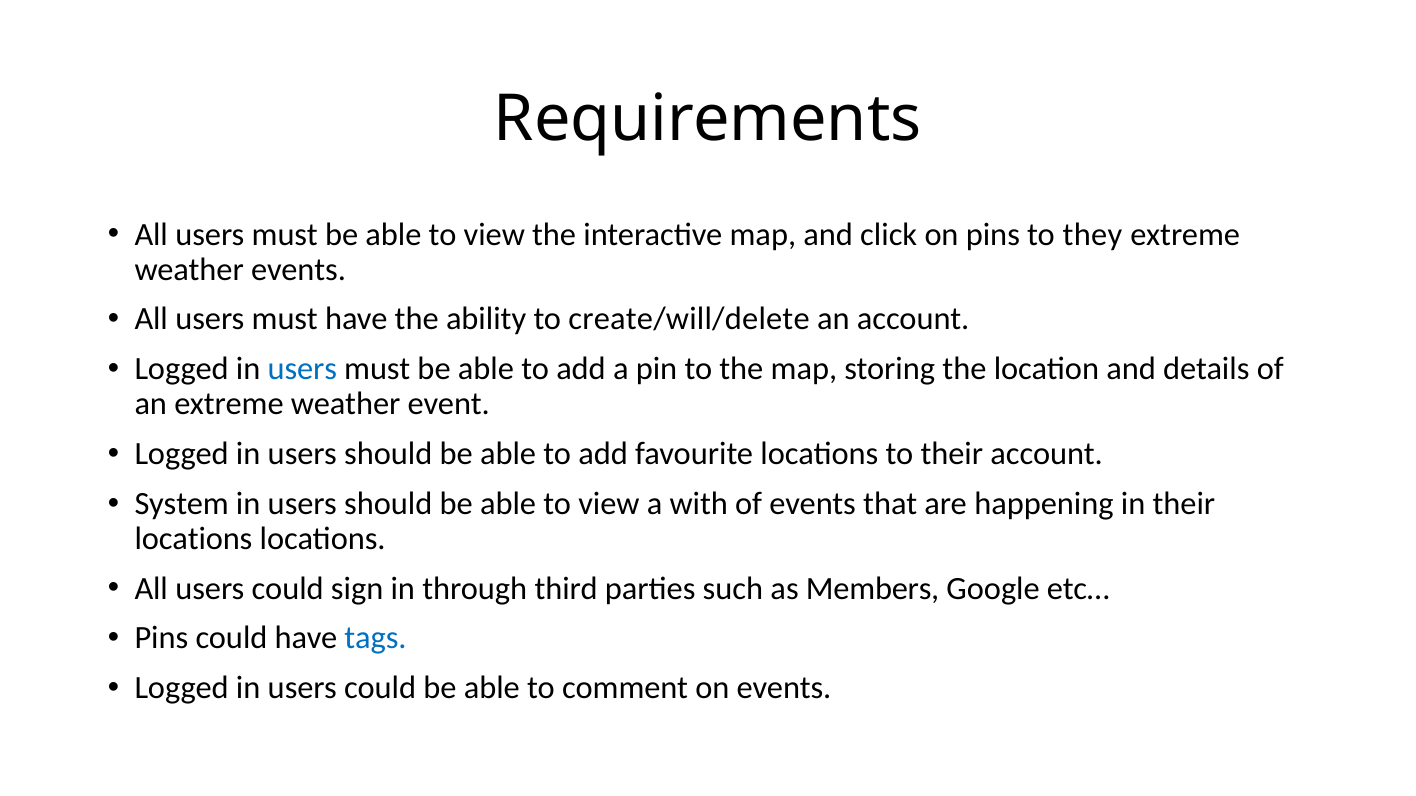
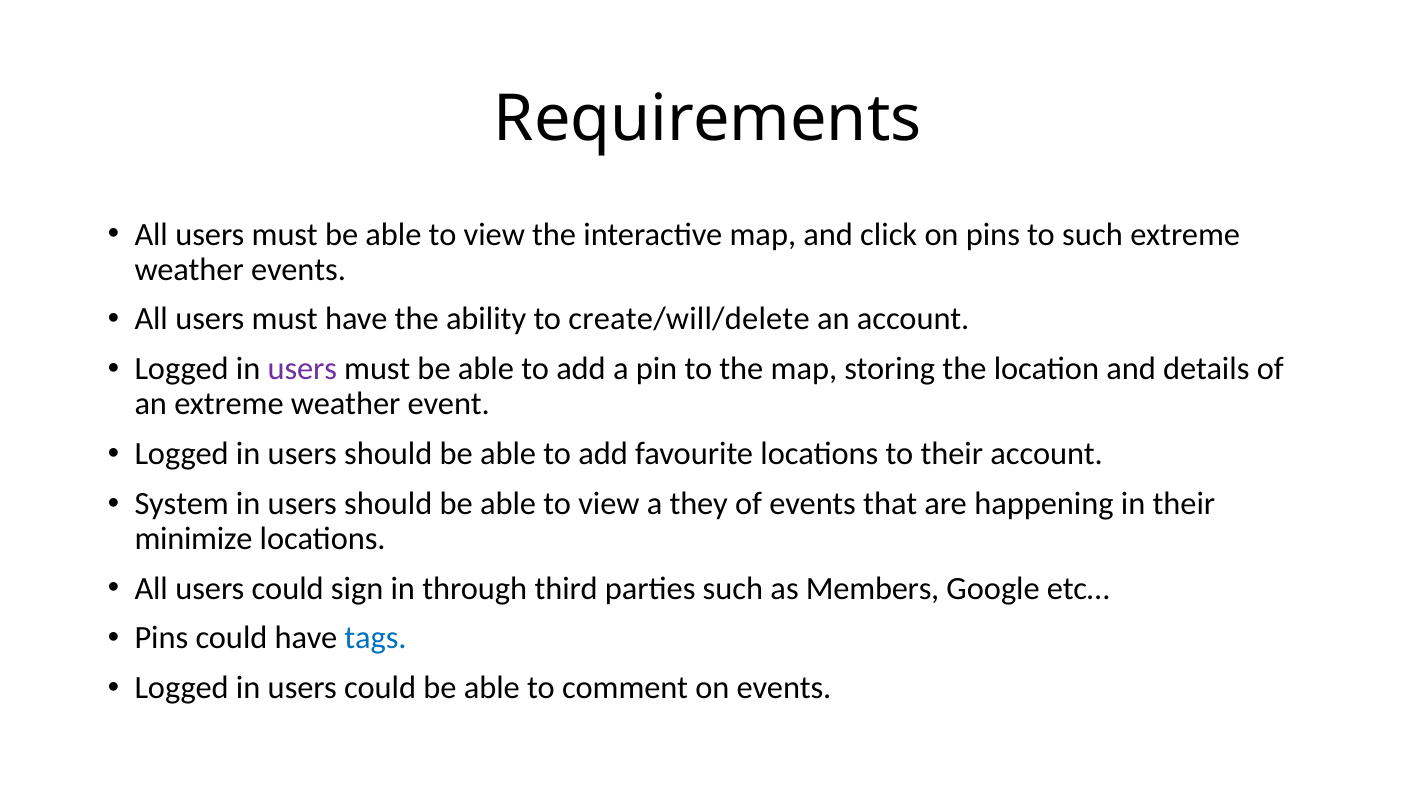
to they: they -> such
users at (302, 369) colour: blue -> purple
with: with -> they
locations at (193, 539): locations -> minimize
